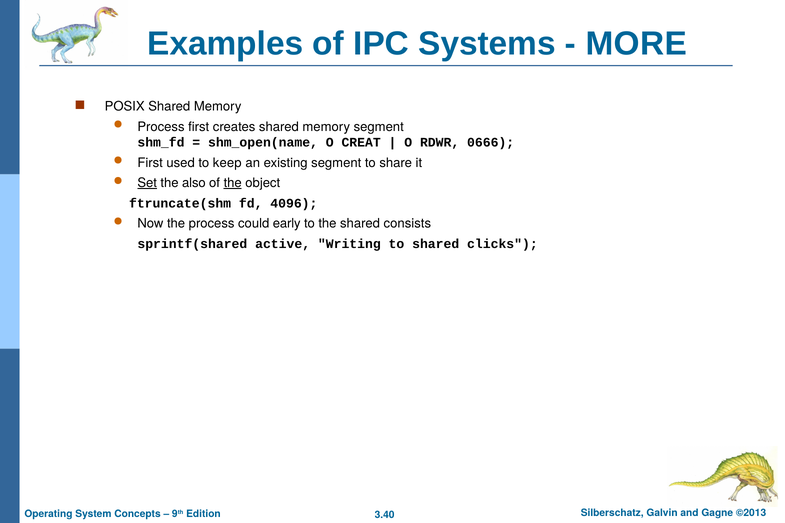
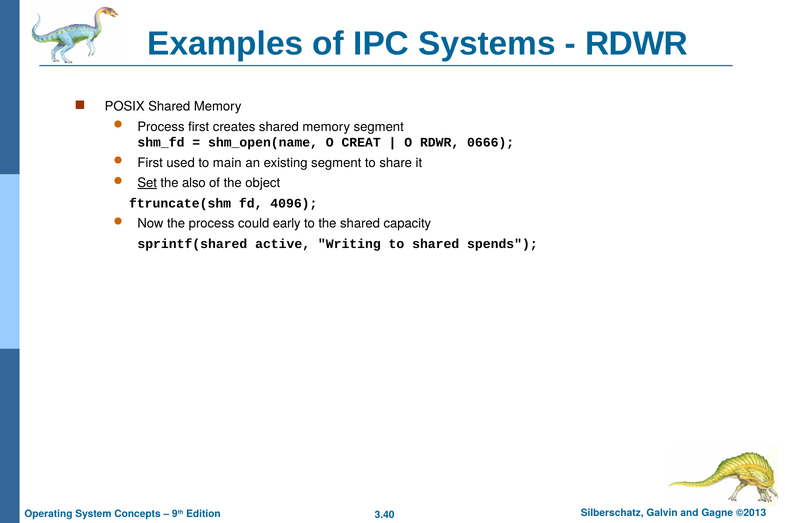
MORE at (636, 44): MORE -> RDWR
keep: keep -> main
the at (233, 183) underline: present -> none
consists: consists -> capacity
clicks: clicks -> spends
